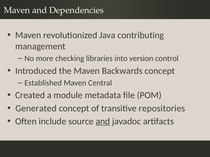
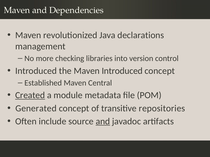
contributing: contributing -> declarations
Maven Backwards: Backwards -> Introduced
Created underline: none -> present
